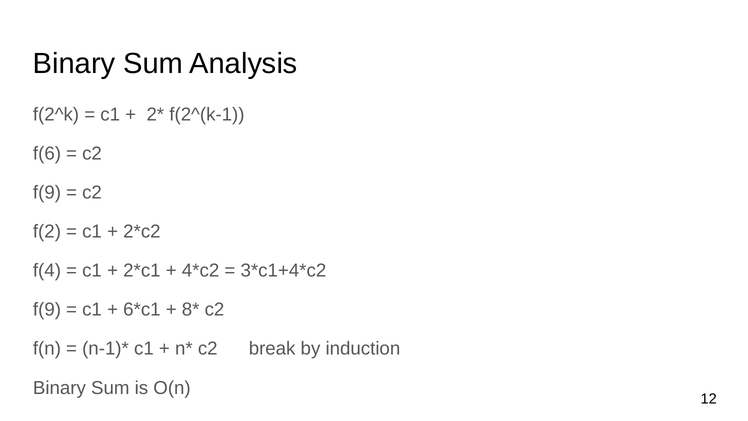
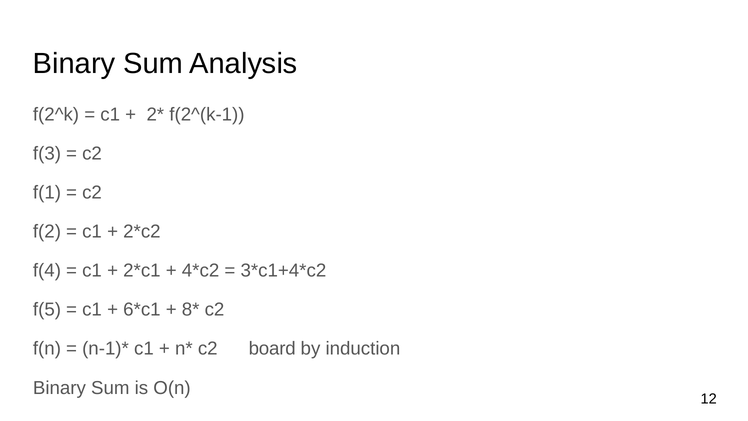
f(6: f(6 -> f(3
f(9 at (47, 192): f(9 -> f(1
f(9 at (47, 310): f(9 -> f(5
break: break -> board
